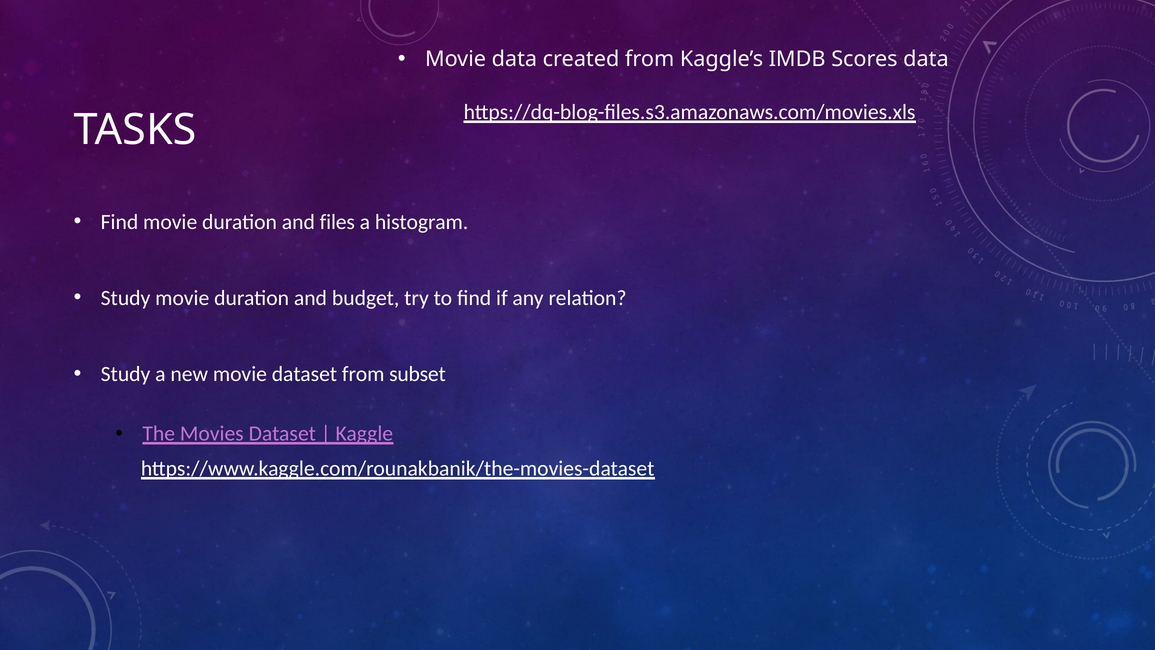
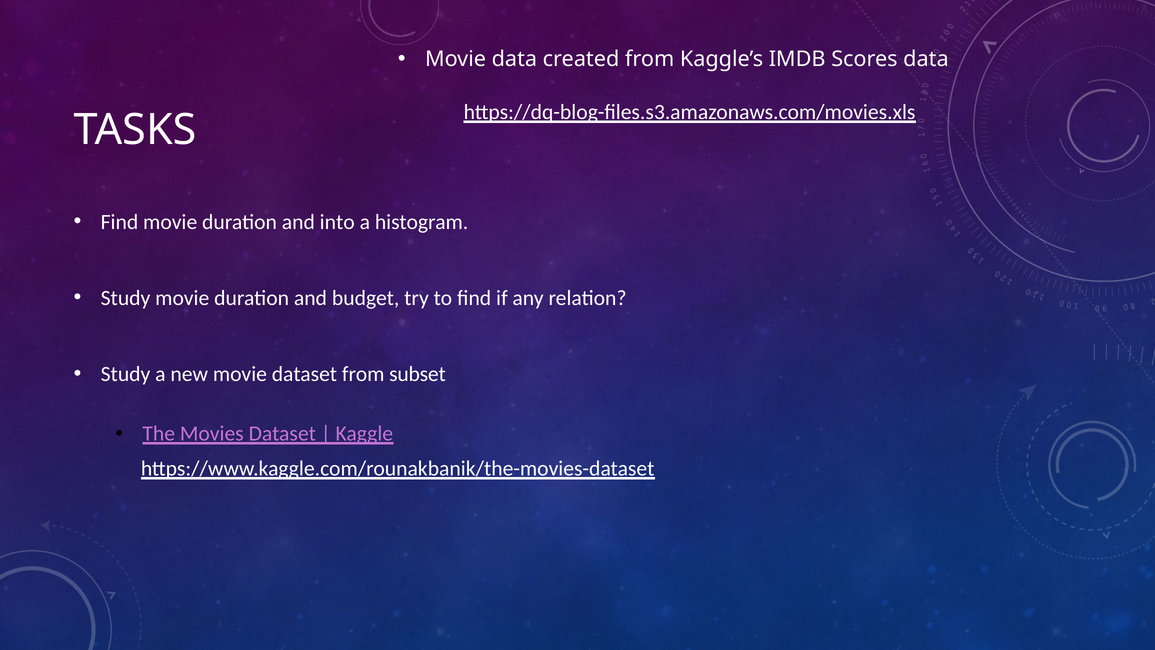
files: files -> into
